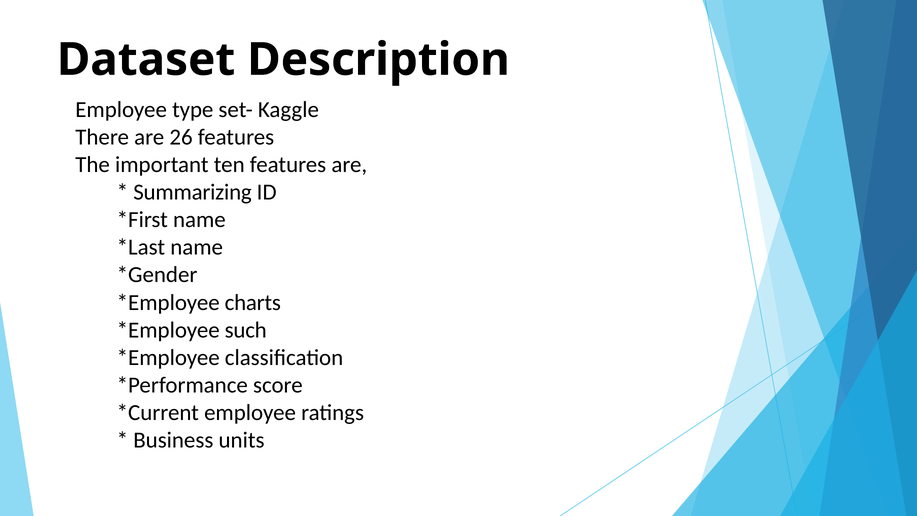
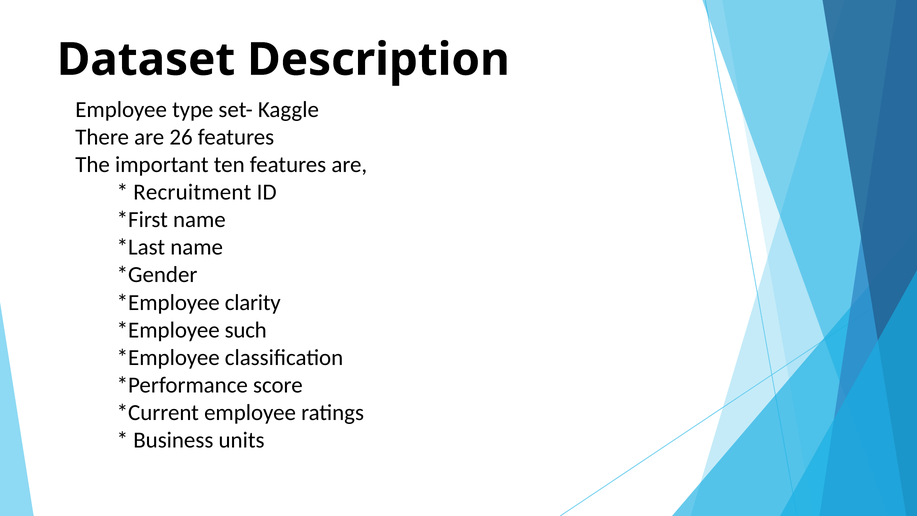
Summarizing: Summarizing -> Recruitment
charts: charts -> clarity
